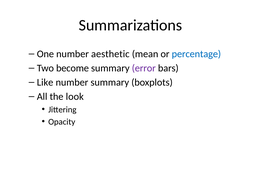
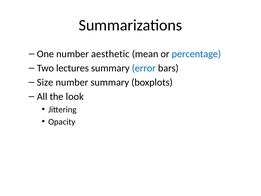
become: become -> lectures
error colour: purple -> blue
Like: Like -> Size
